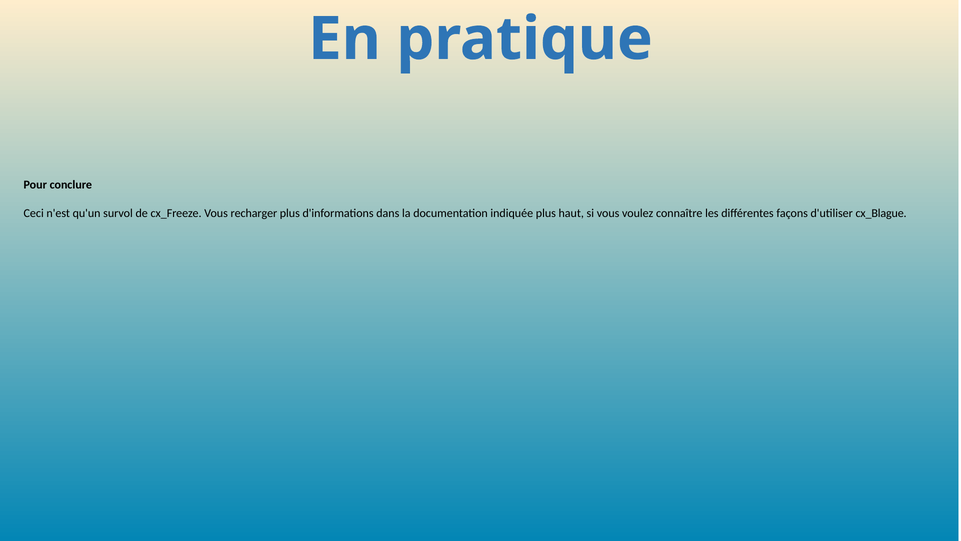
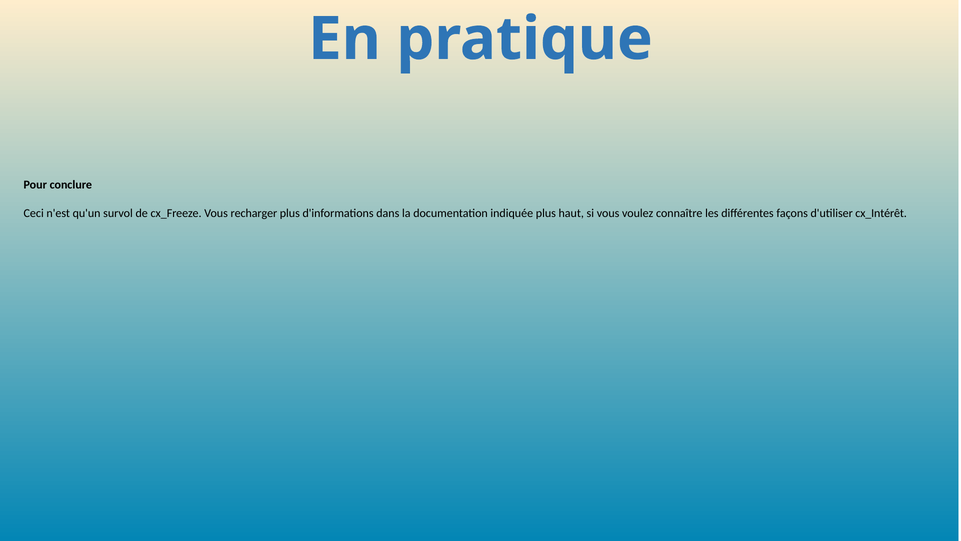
cx_Blague: cx_Blague -> cx_Intérêt
